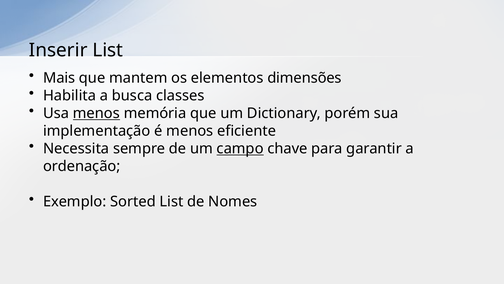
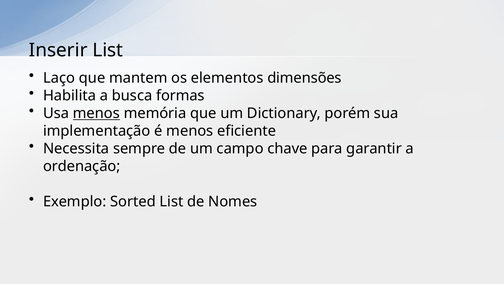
Mais: Mais -> Laço
classes: classes -> formas
campo underline: present -> none
